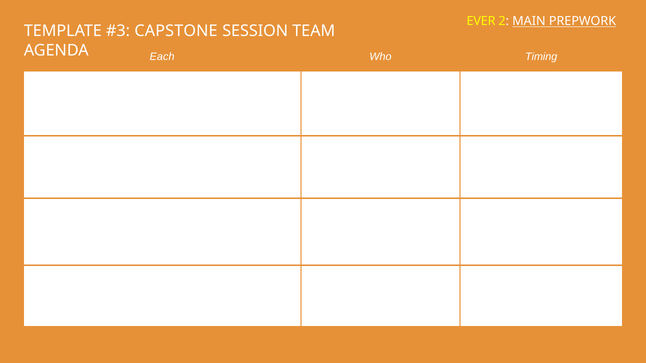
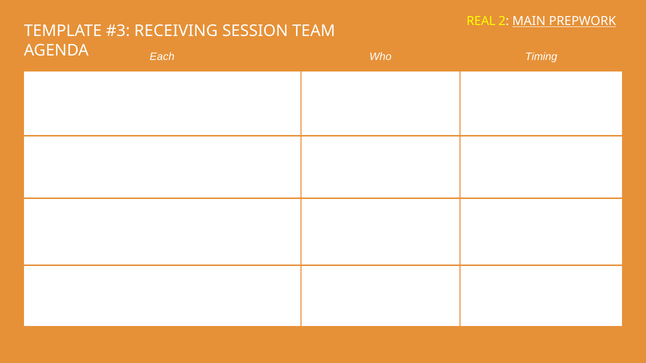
EVER: EVER -> REAL
CAPSTONE: CAPSTONE -> RECEIVING
